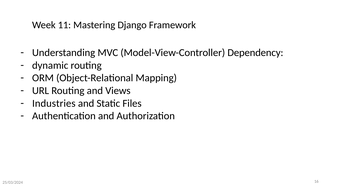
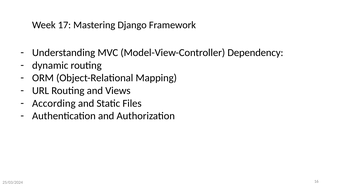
11: 11 -> 17
Industries: Industries -> According
